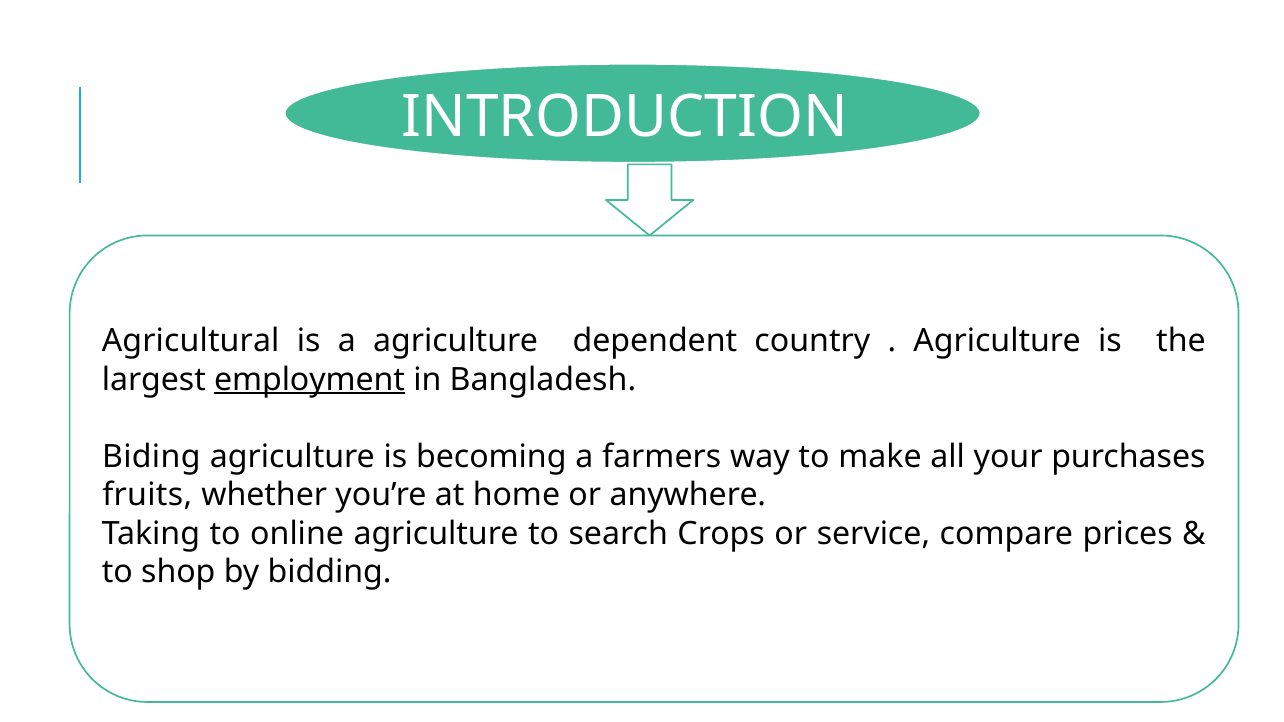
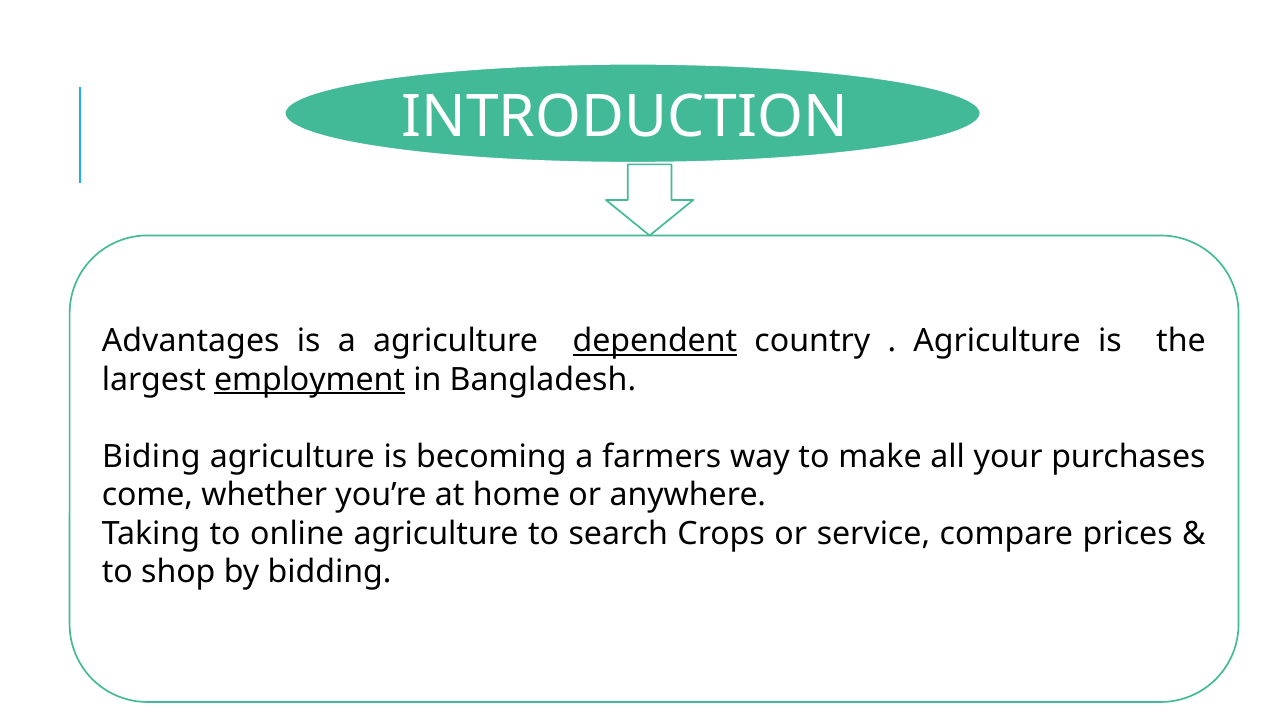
Agricultural: Agricultural -> Advantages
dependent underline: none -> present
fruits: fruits -> come
